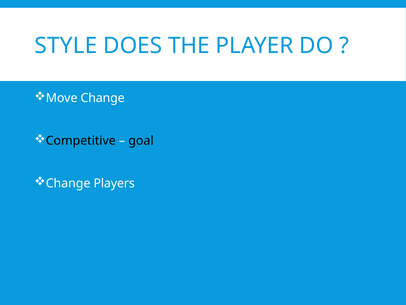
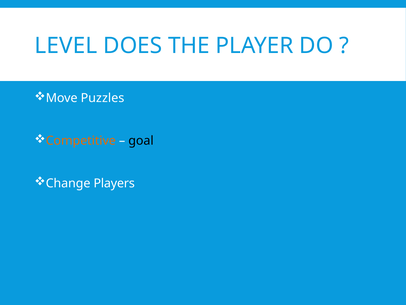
STYLE: STYLE -> LEVEL
Move Change: Change -> Puzzles
Competitive colour: black -> orange
